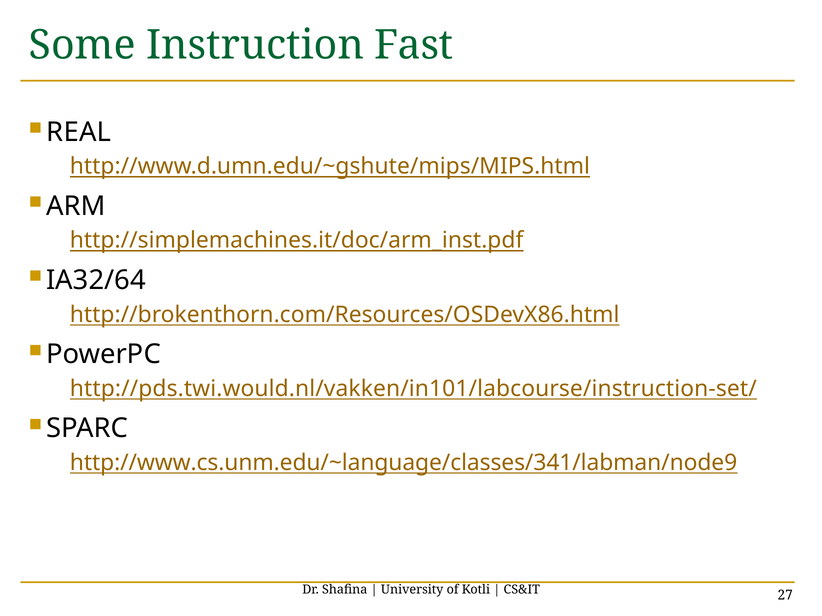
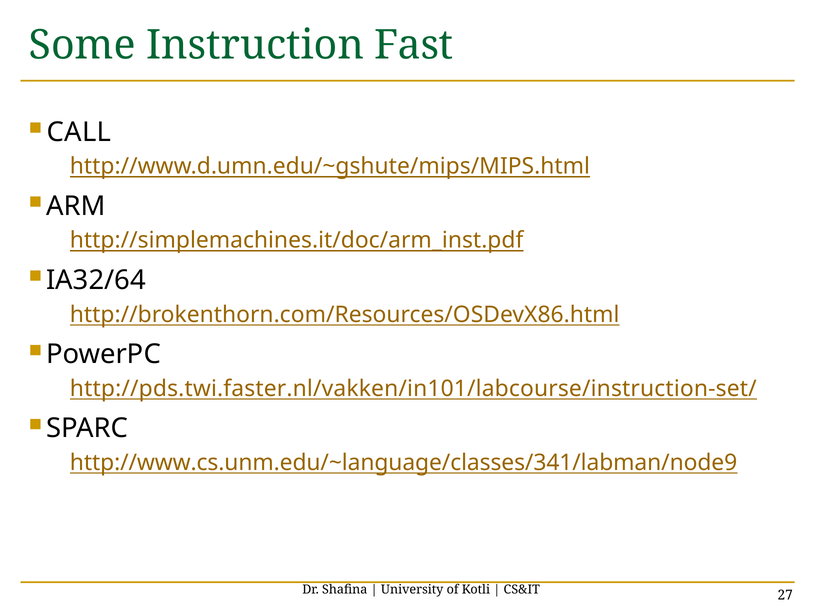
REAL: REAL -> CALL
http://pds.twi.would.nl/vakken/in101/labcourse/instruction-set/: http://pds.twi.would.nl/vakken/in101/labcourse/instruction-set/ -> http://pds.twi.faster.nl/vakken/in101/labcourse/instruction-set/
